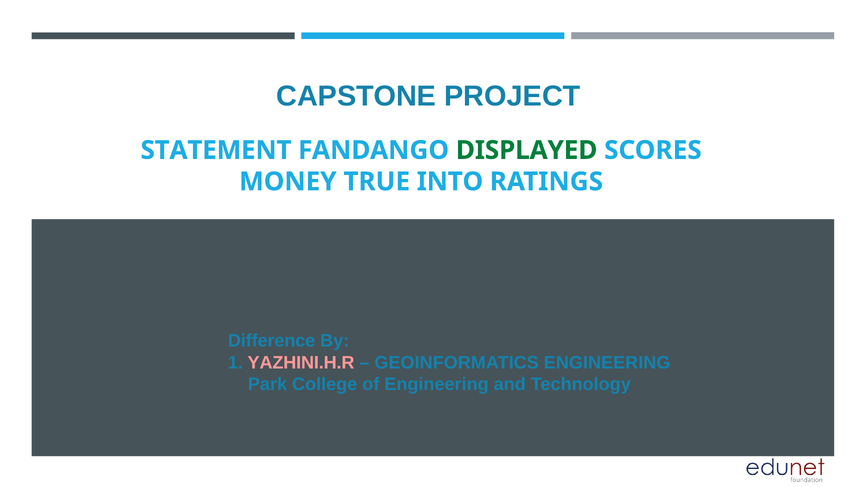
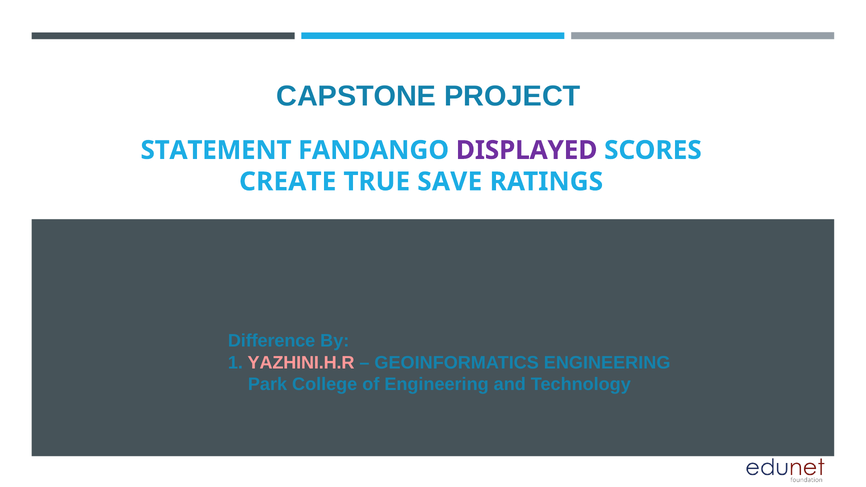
DISPLAYED colour: green -> purple
MONEY: MONEY -> CREATE
INTO: INTO -> SAVE
